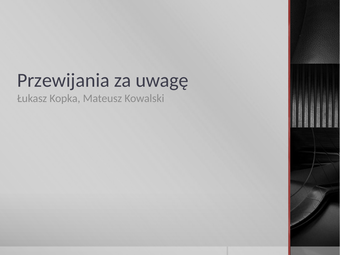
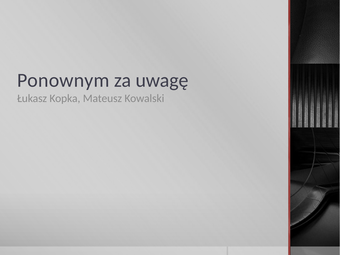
Przewijania: Przewijania -> Ponownym
